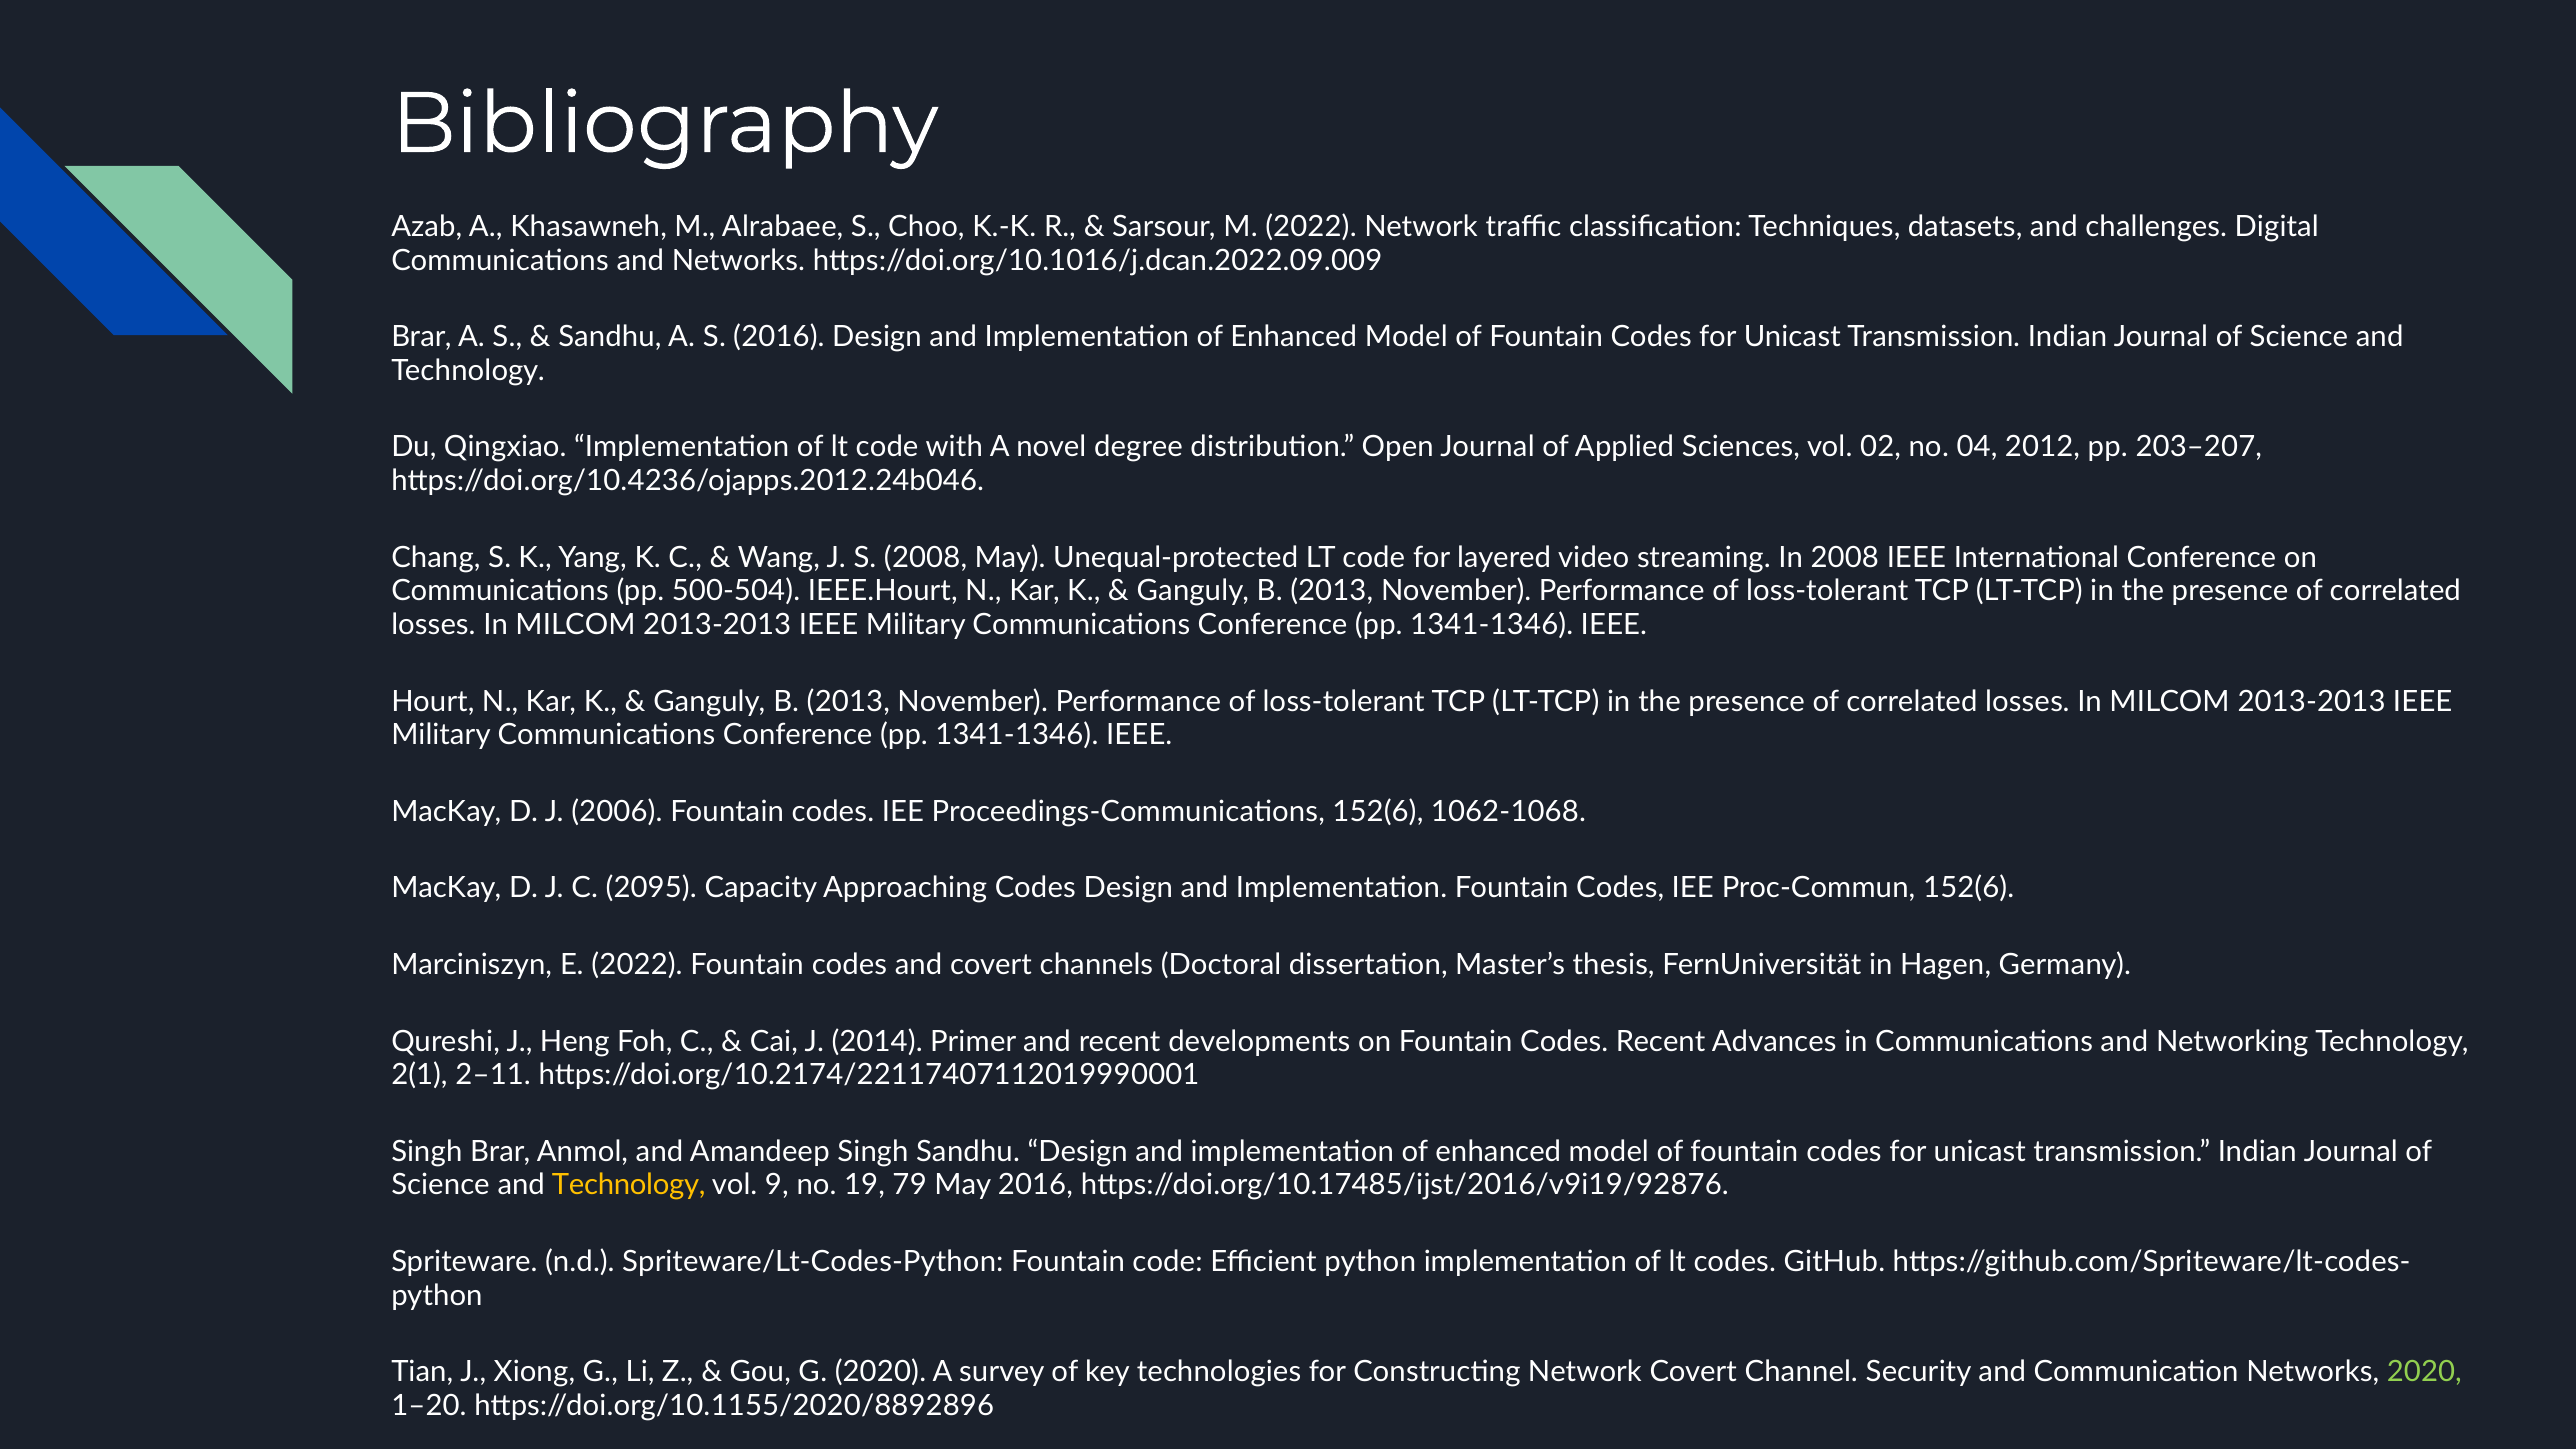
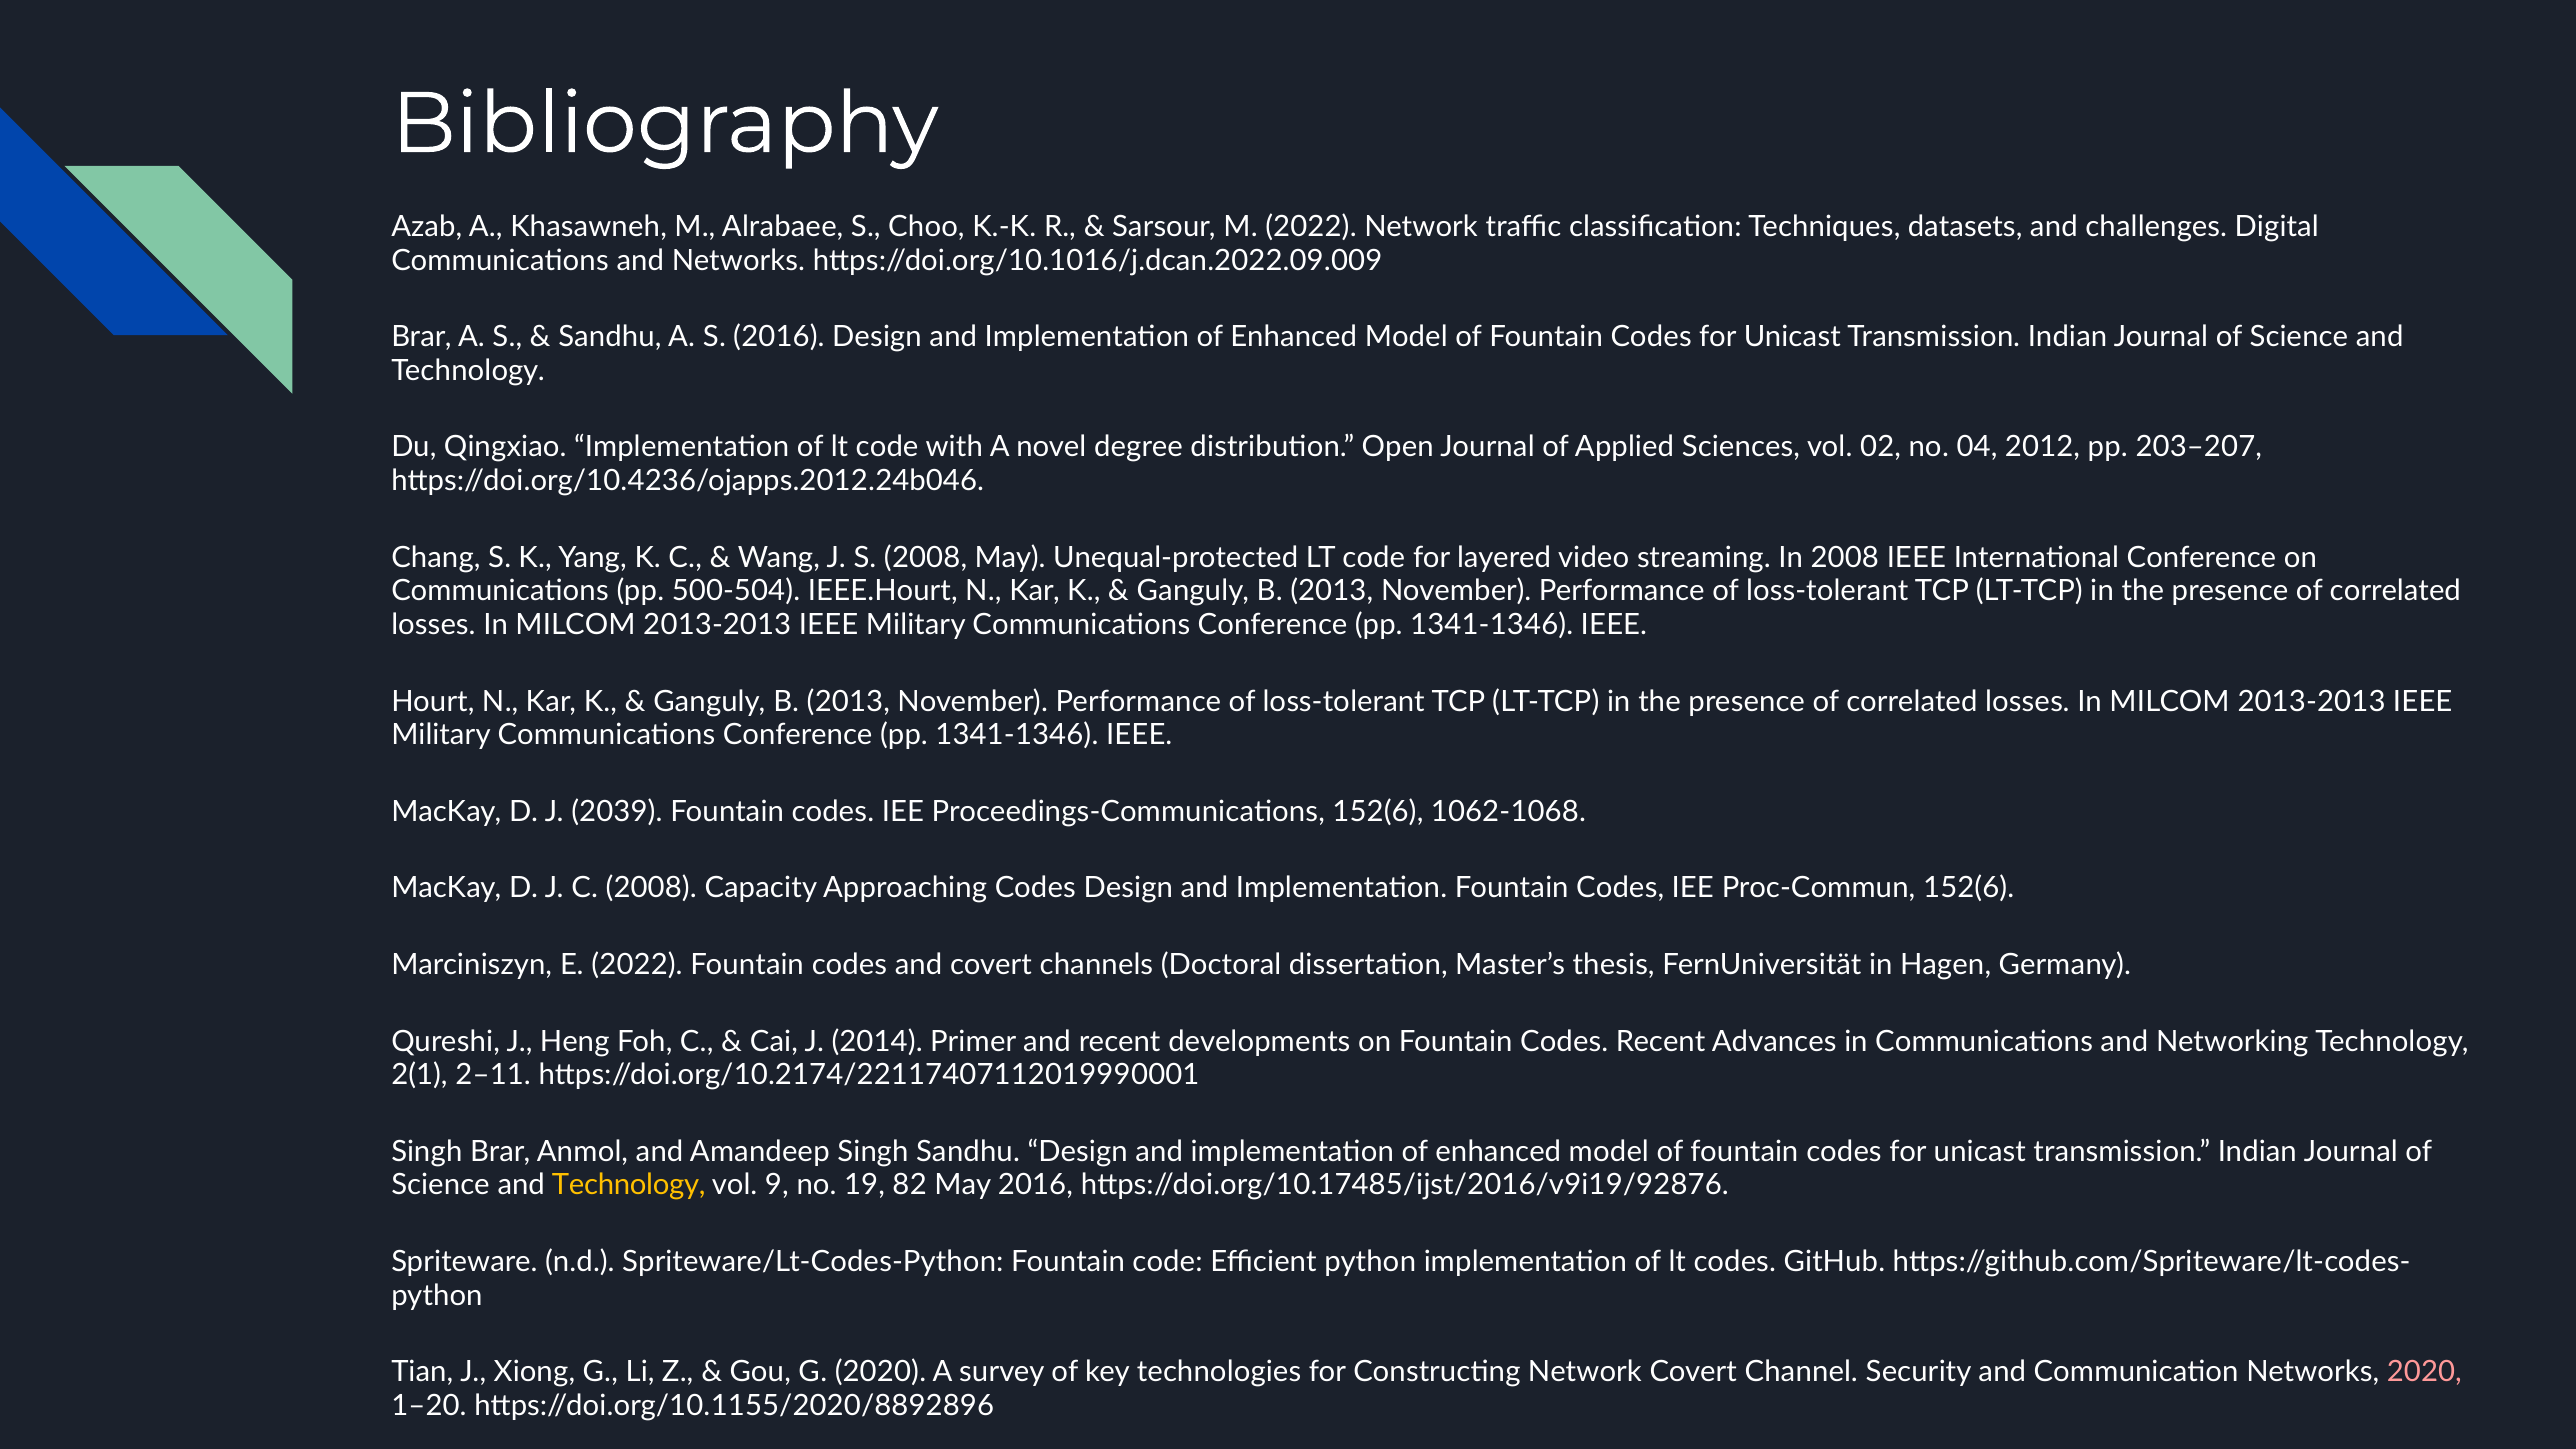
2006: 2006 -> 2039
C 2095: 2095 -> 2008
79: 79 -> 82
2020 at (2424, 1372) colour: light green -> pink
